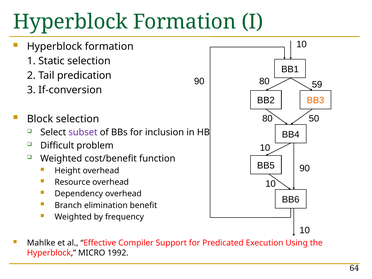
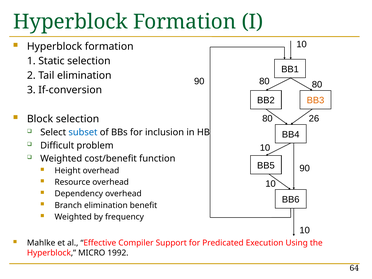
Tail predication: predication -> elimination
80 59: 59 -> 80
50: 50 -> 26
subset colour: purple -> blue
